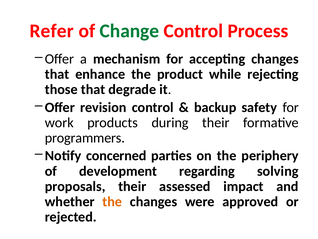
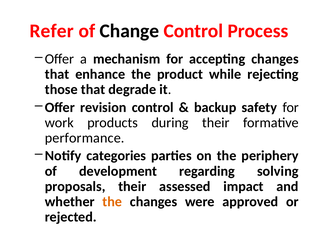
Change colour: green -> black
programmers: programmers -> performance
concerned: concerned -> categories
